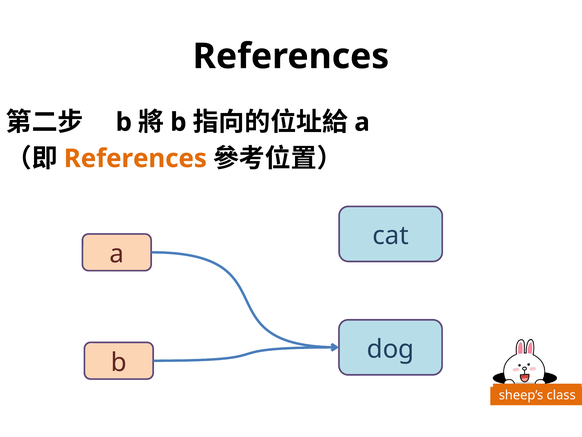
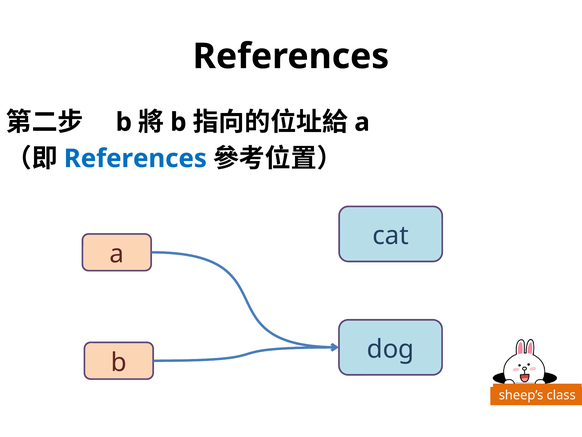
References at (135, 158) colour: orange -> blue
